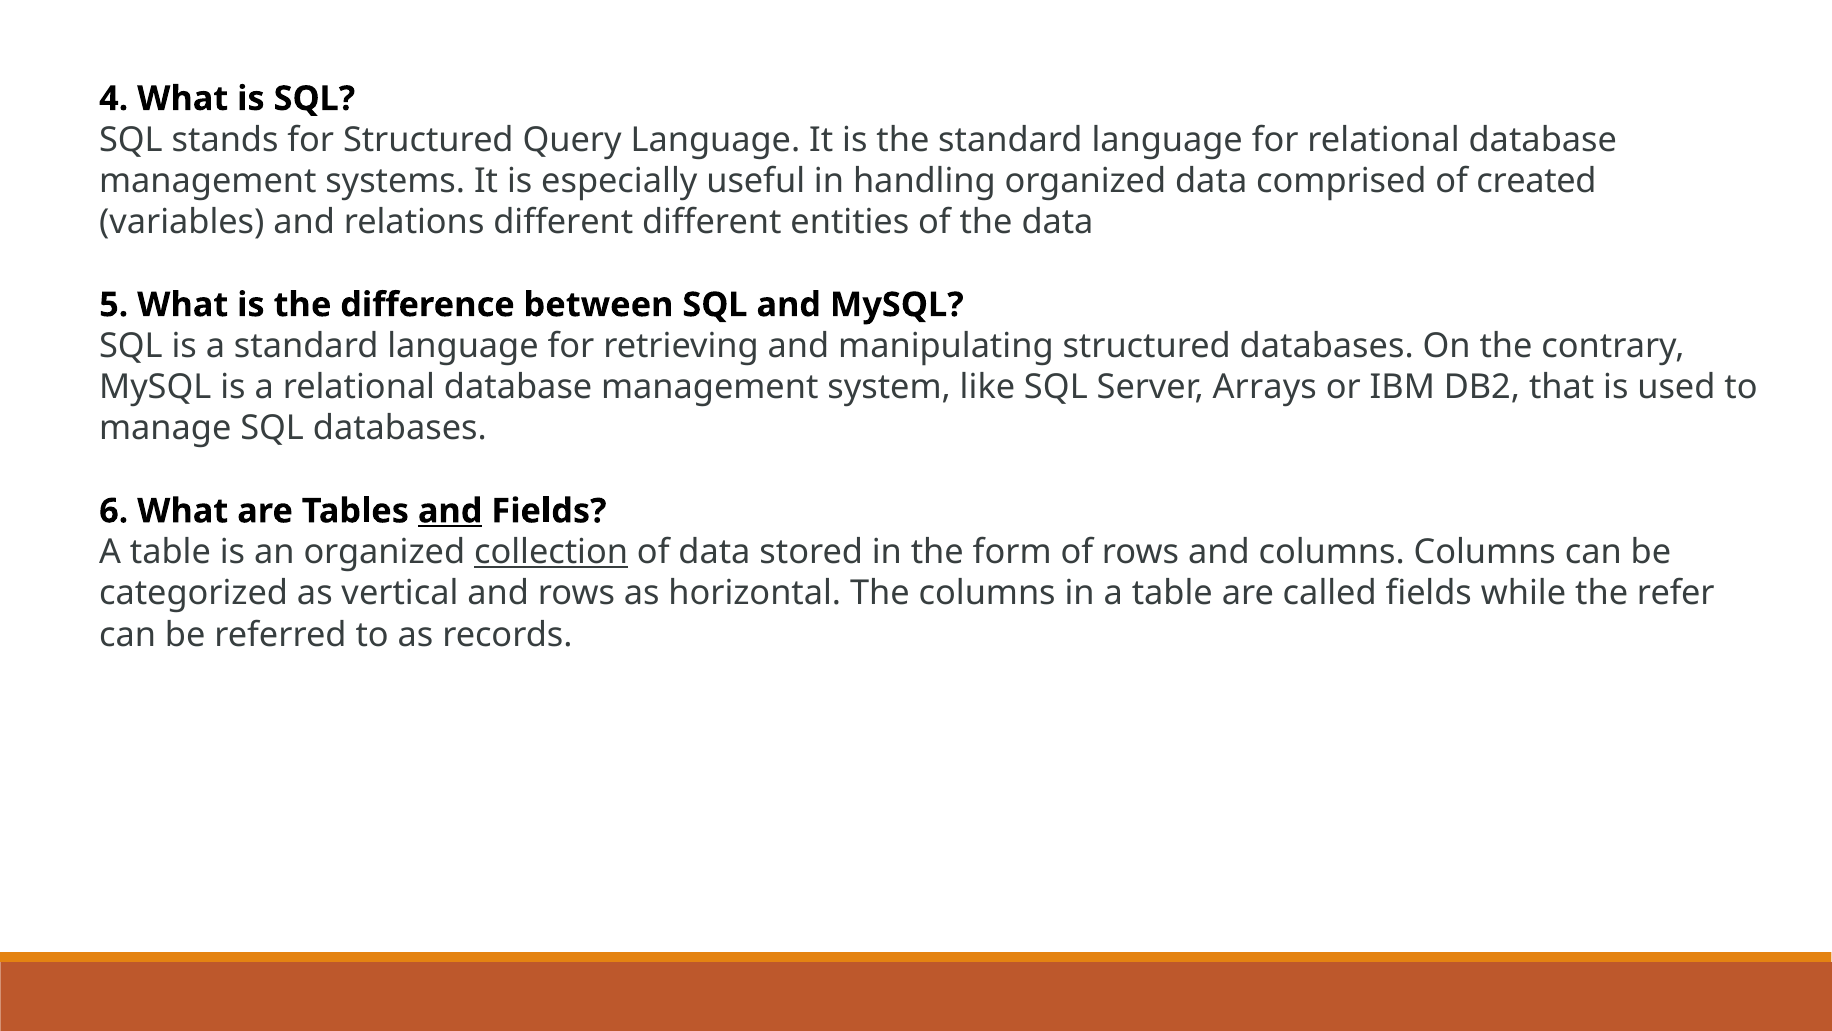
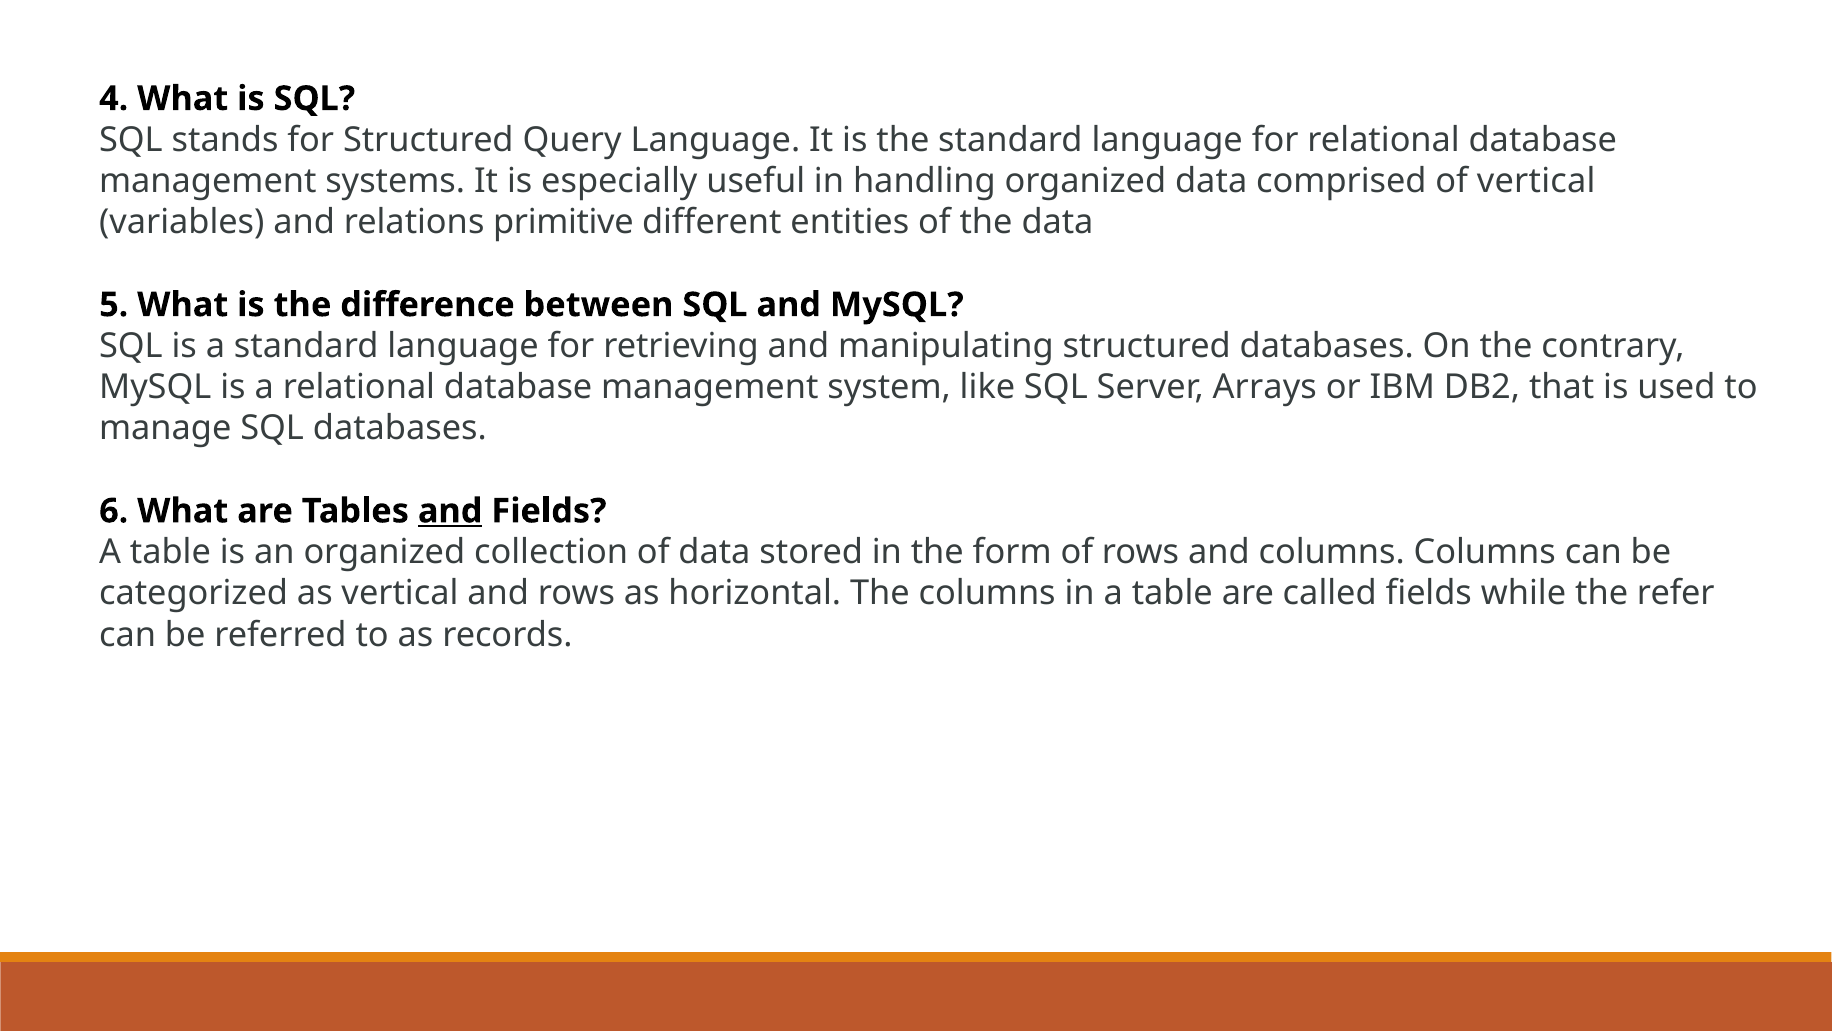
of created: created -> vertical
relations different: different -> primitive
collection underline: present -> none
